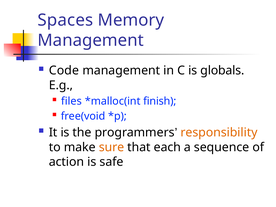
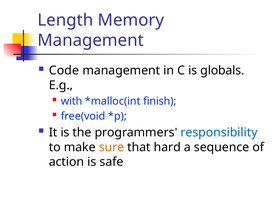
Spaces: Spaces -> Length
files: files -> with
responsibility colour: orange -> blue
each: each -> hard
